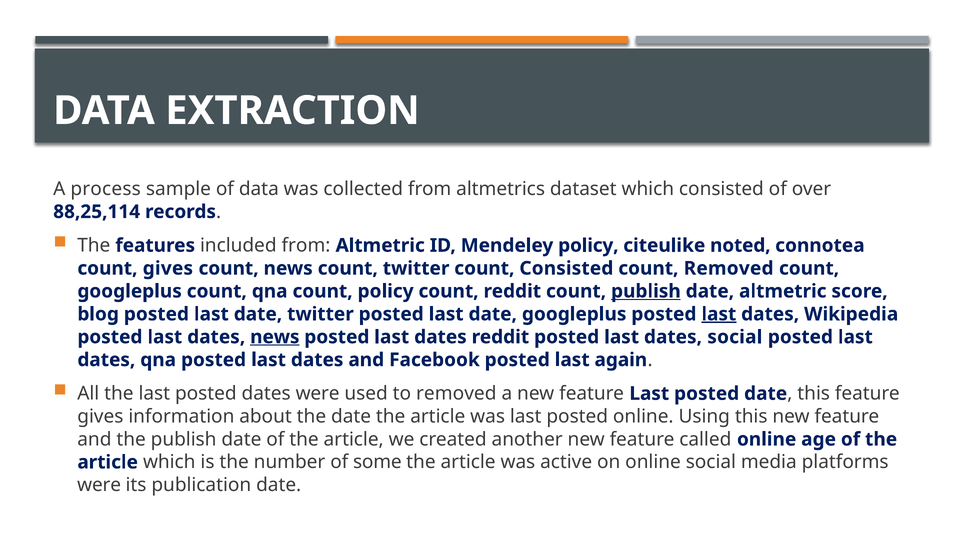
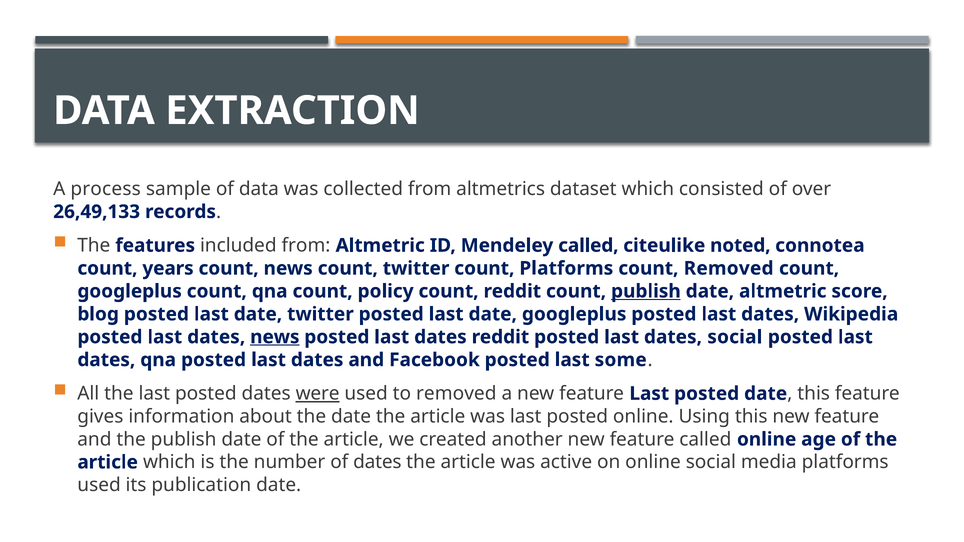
88,25,114: 88,25,114 -> 26,49,133
Mendeley policy: policy -> called
count gives: gives -> years
count Consisted: Consisted -> Platforms
last at (719, 314) underline: present -> none
again: again -> some
were at (318, 394) underline: none -> present
of some: some -> dates
were at (99, 485): were -> used
